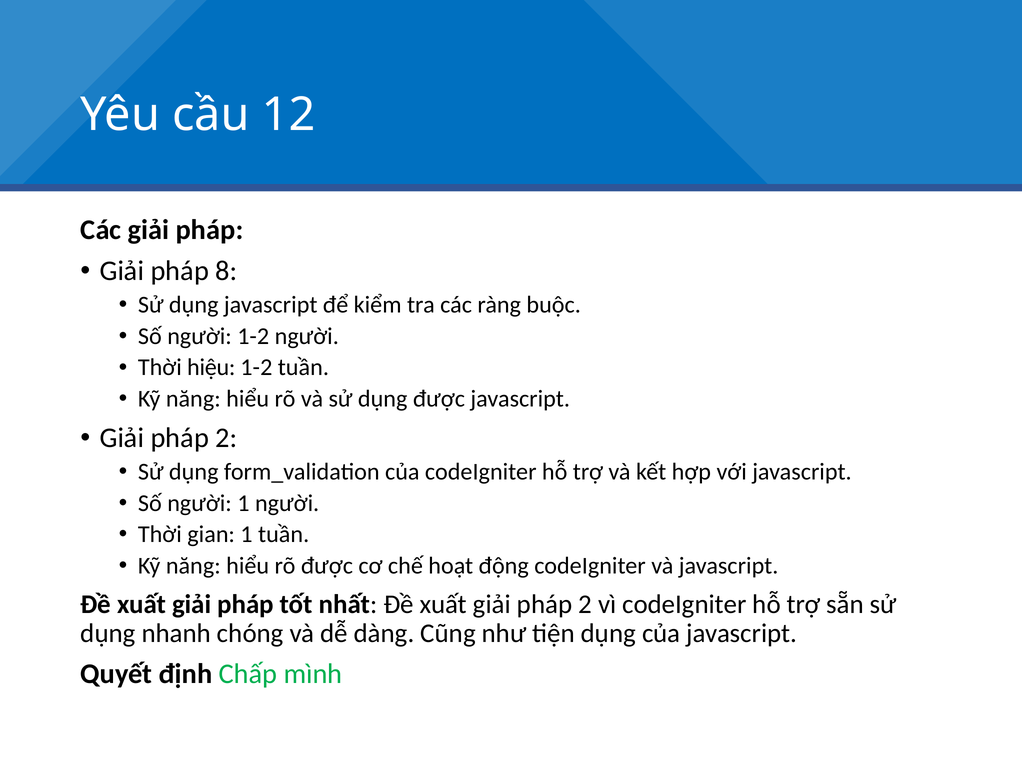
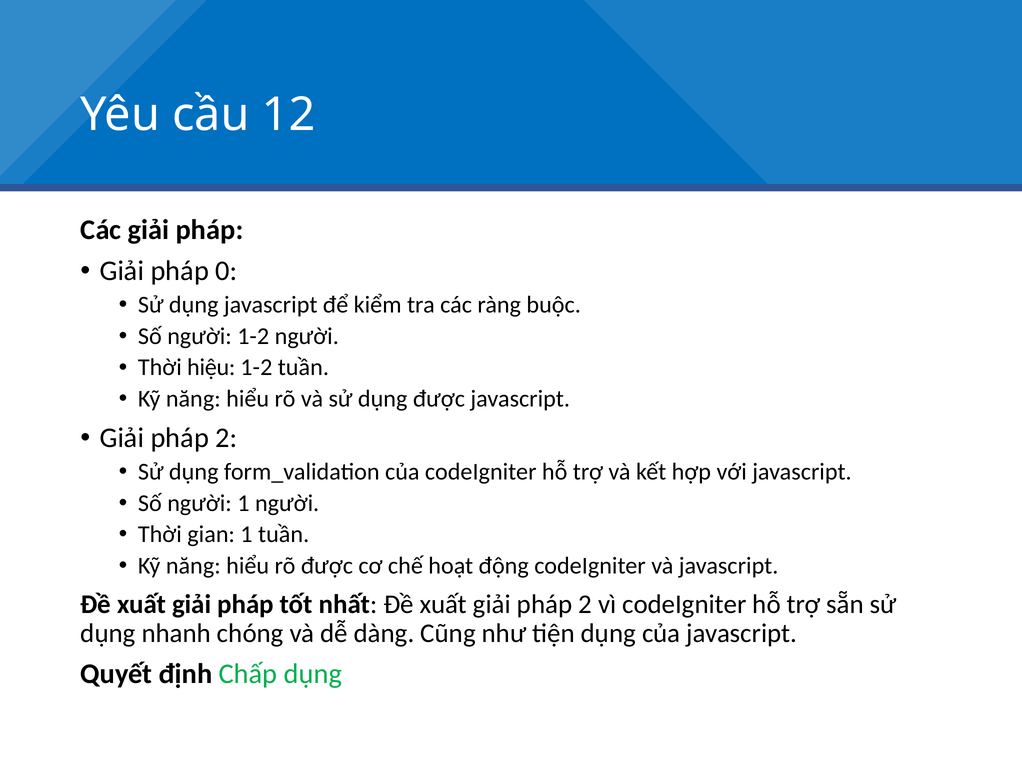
8: 8 -> 0
Chấp mình: mình -> dụng
